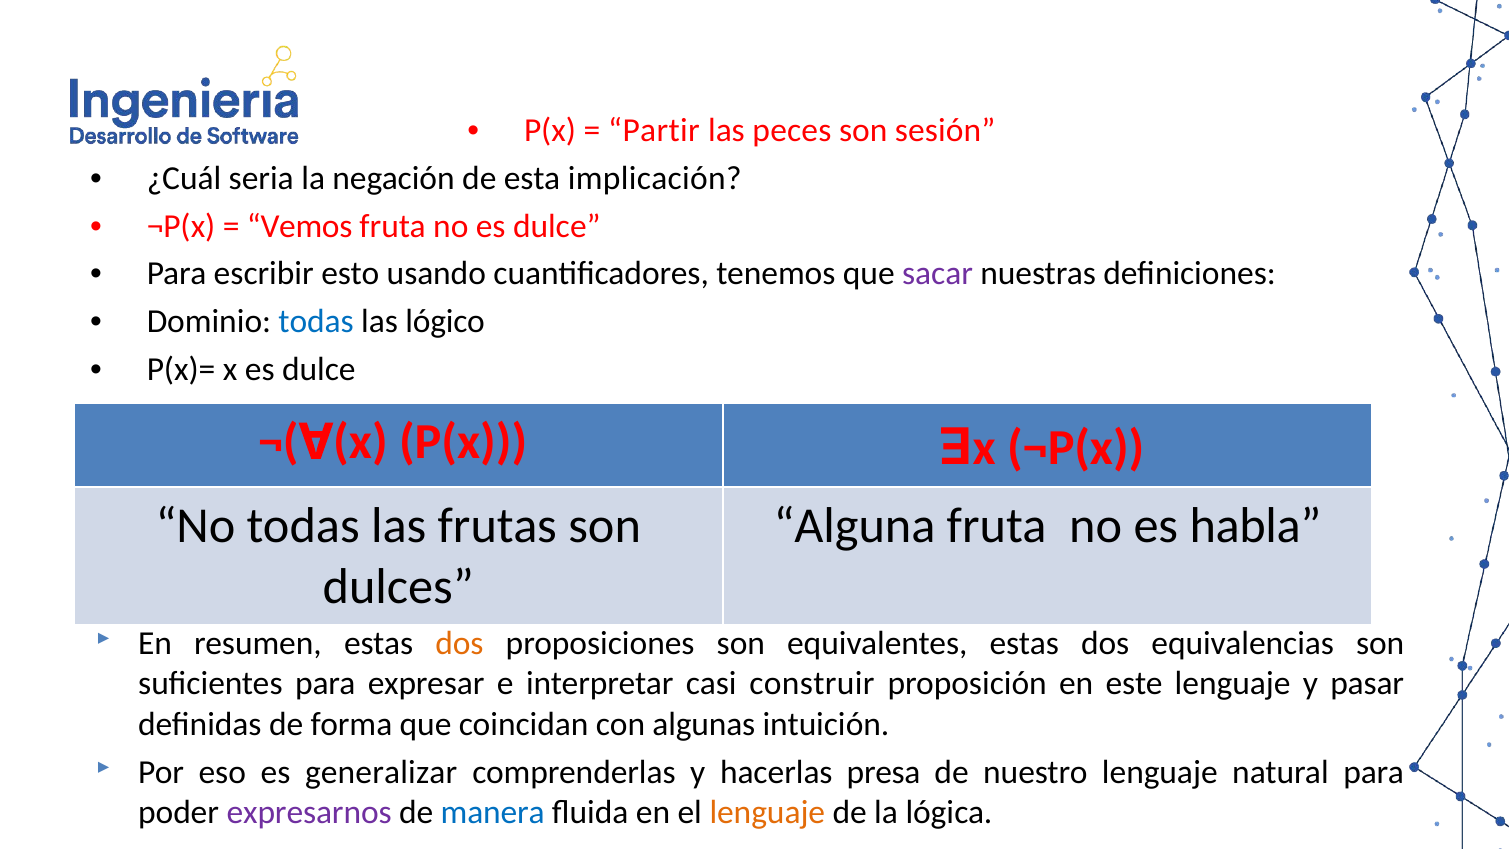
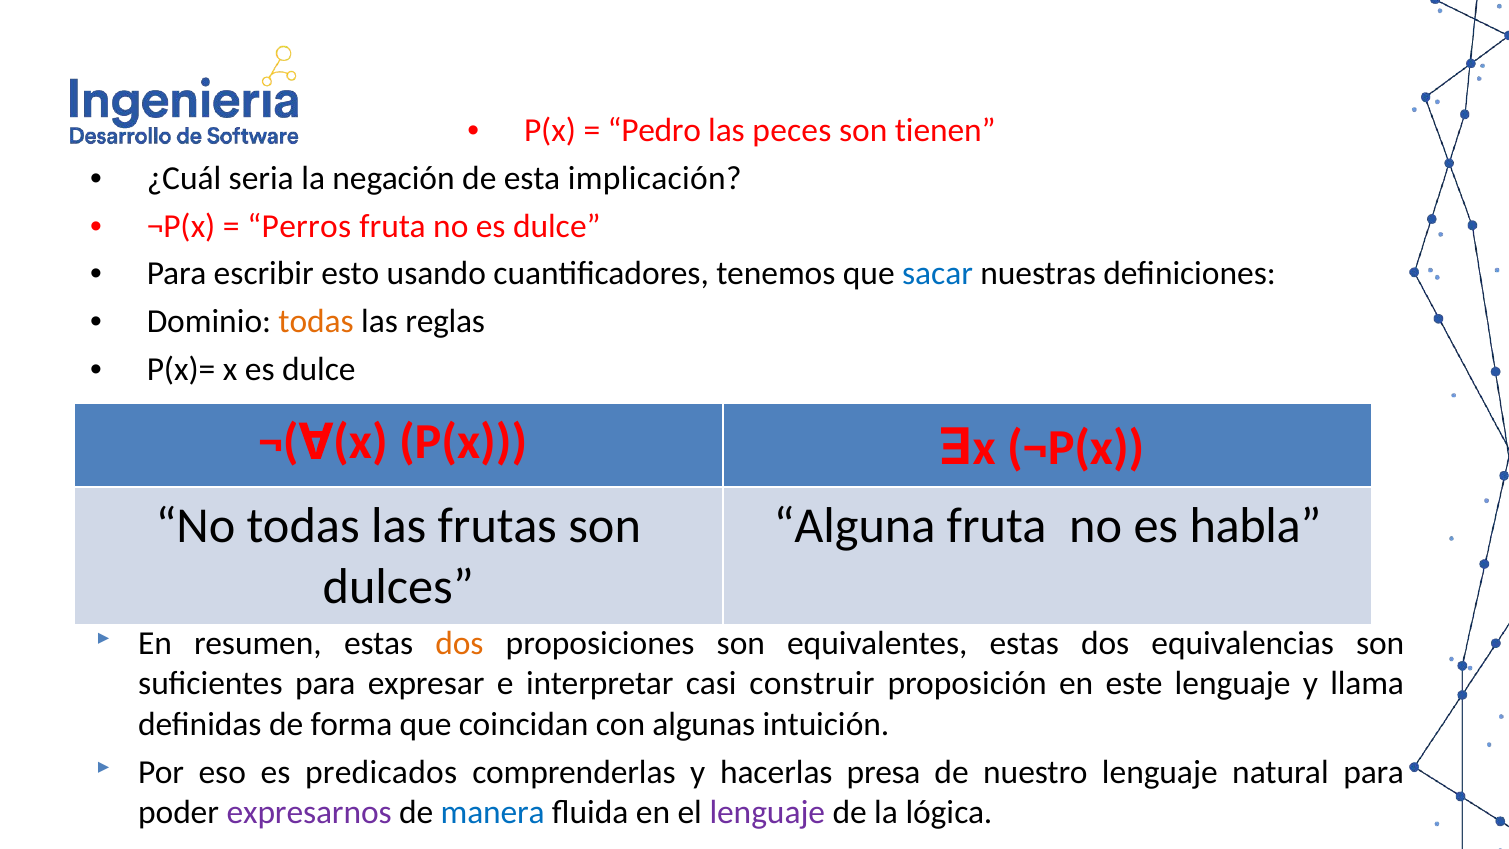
Partir: Partir -> Pedro
sesión: sesión -> tienen
Vemos: Vemos -> Perros
sacar colour: purple -> blue
todas at (316, 322) colour: blue -> orange
lógico: lógico -> reglas
pasar: pasar -> llama
generalizar: generalizar -> predicados
lenguaje at (767, 813) colour: orange -> purple
